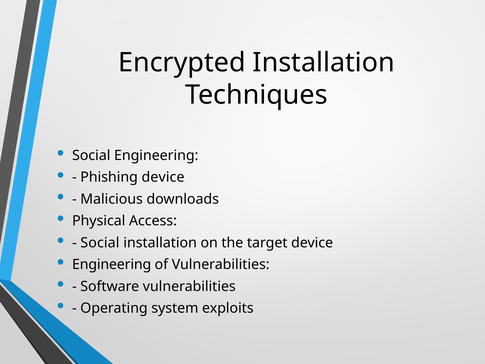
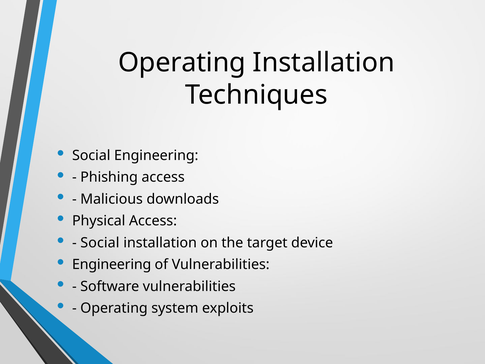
Encrypted at (182, 63): Encrypted -> Operating
Phishing device: device -> access
